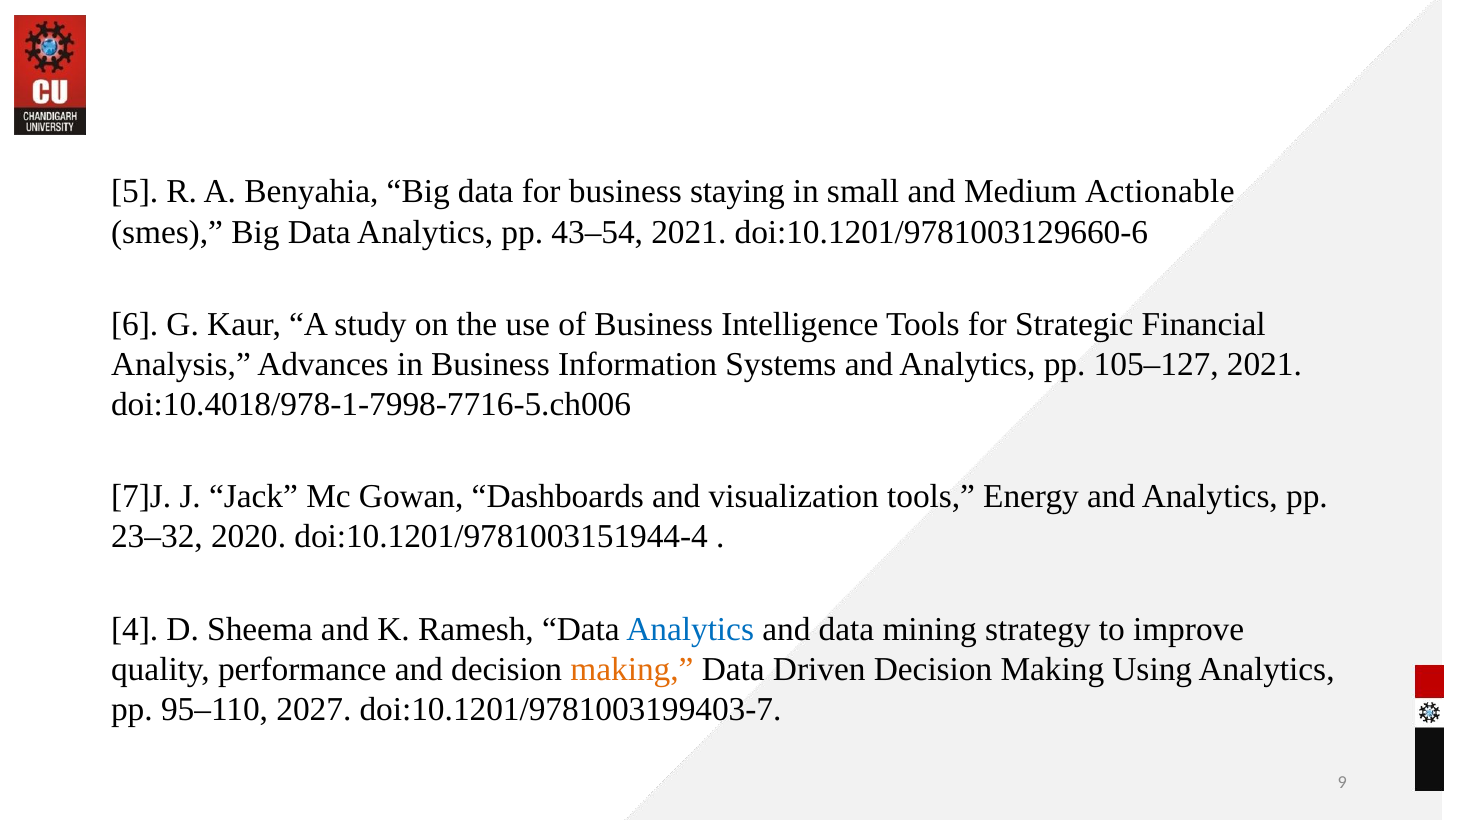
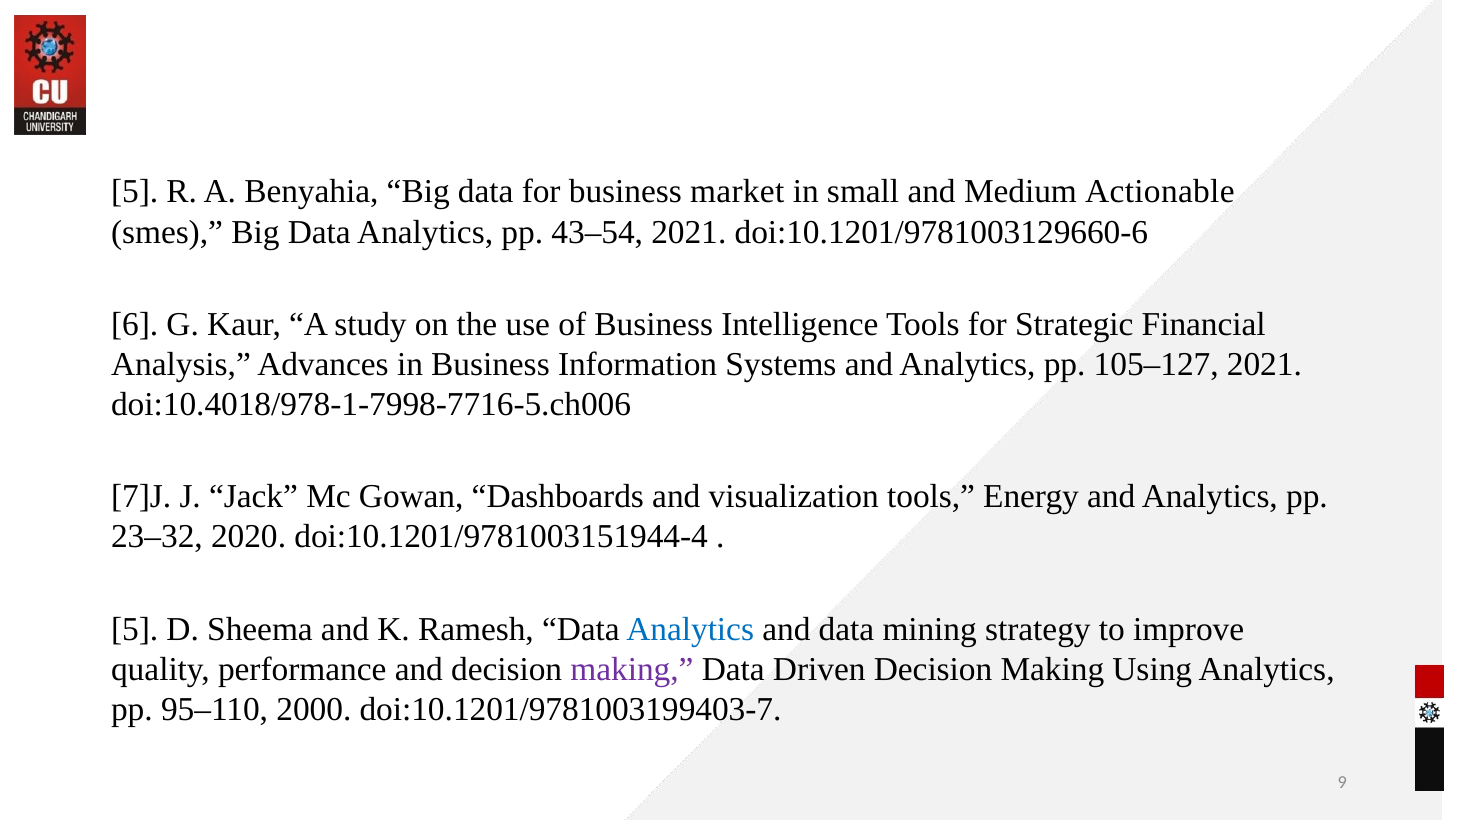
staying: staying -> market
4 at (135, 629): 4 -> 5
making at (632, 669) colour: orange -> purple
2027: 2027 -> 2000
